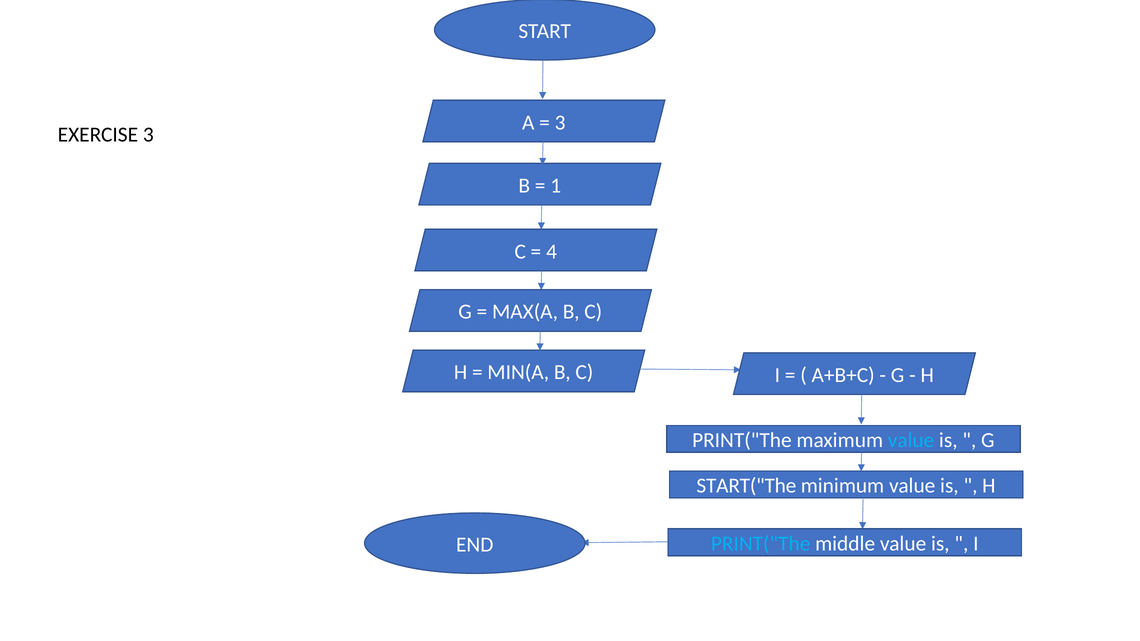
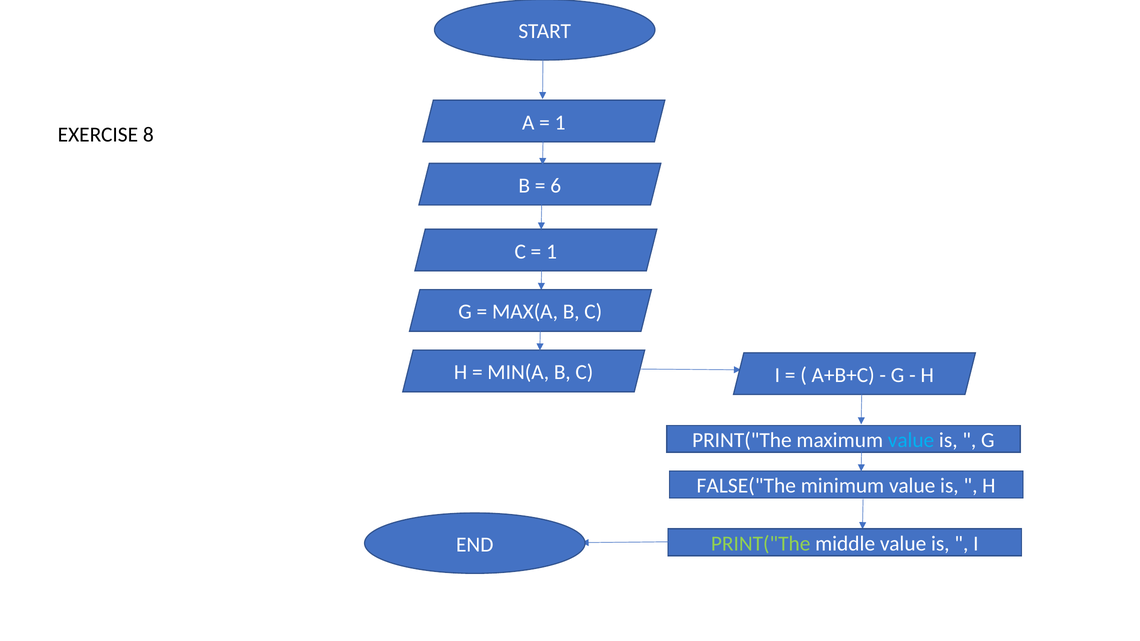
3 at (560, 123): 3 -> 1
EXERCISE 3: 3 -> 8
1: 1 -> 6
4 at (552, 252): 4 -> 1
START("The: START("The -> FALSE("The
PRINT("The at (761, 544) colour: light blue -> light green
